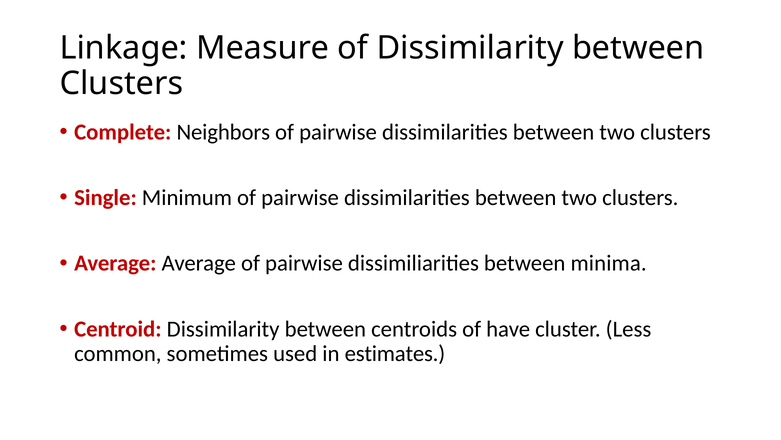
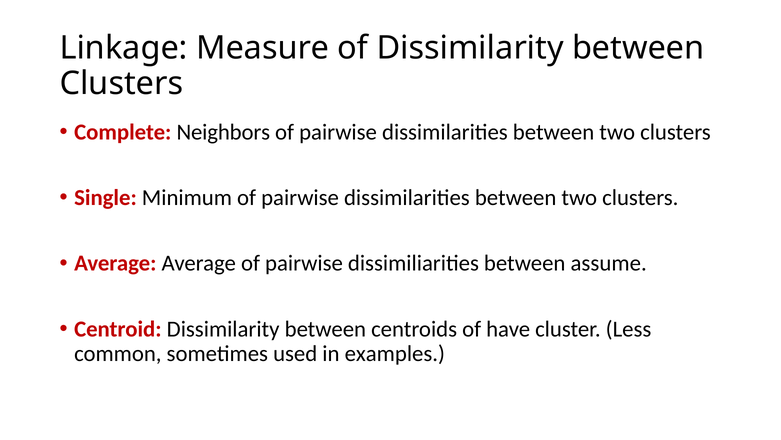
minima: minima -> assume
estimates: estimates -> examples
